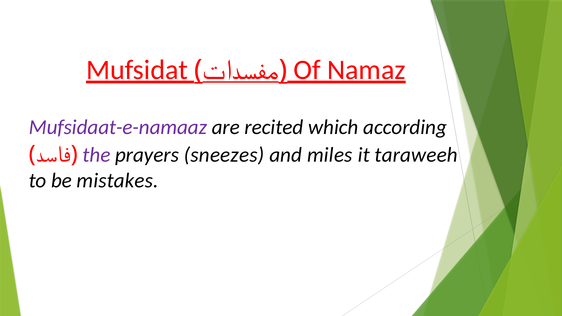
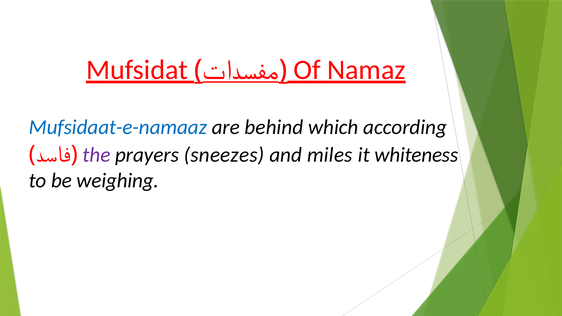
Mufsidaat-e-namaaz colour: purple -> blue
recited: recited -> behind
taraweeh: taraweeh -> whiteness
mistakes: mistakes -> weighing
